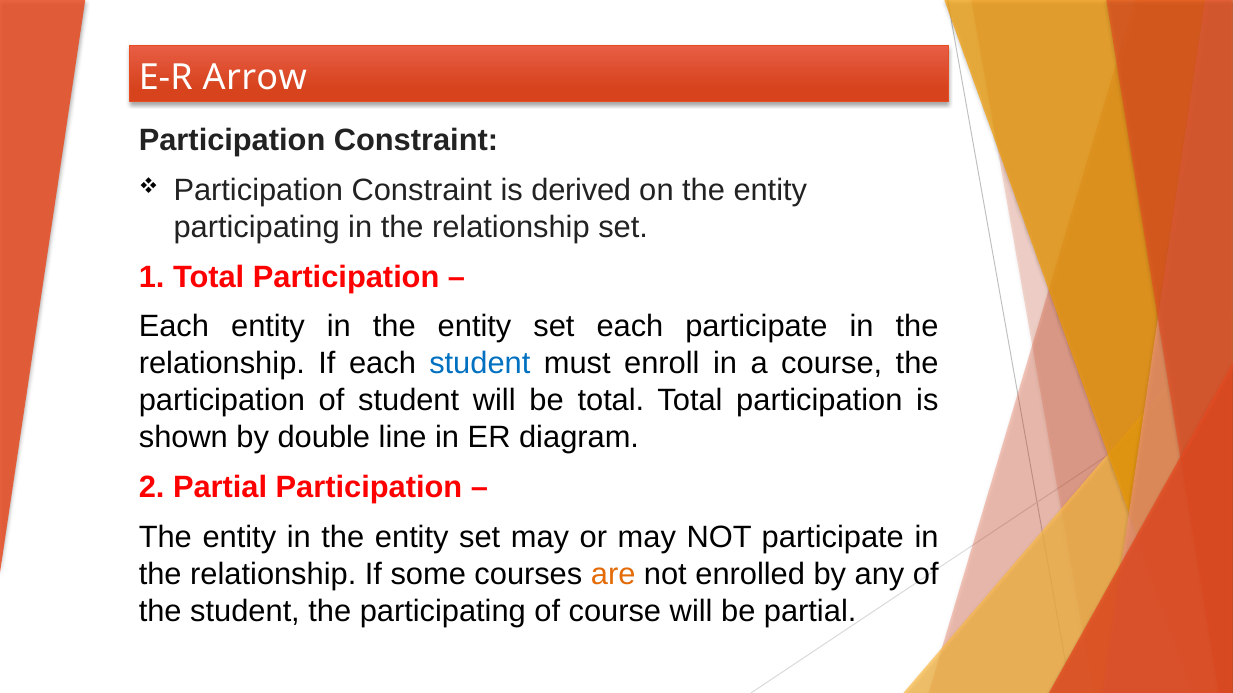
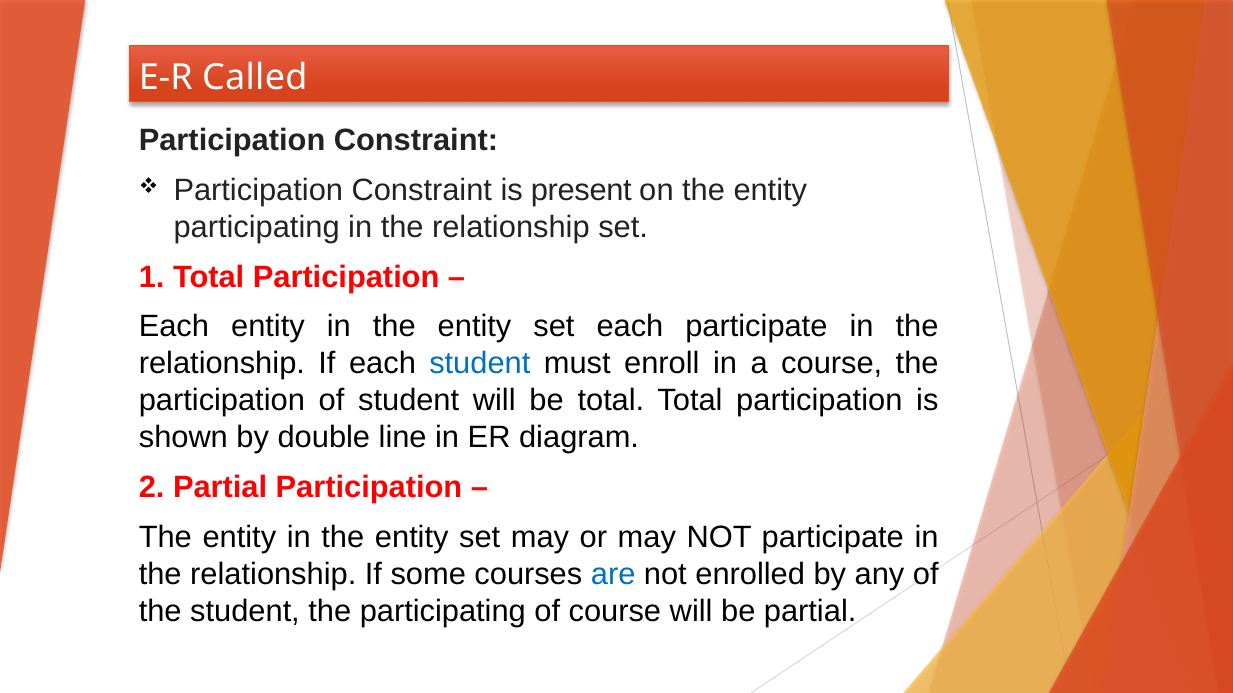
Arrow: Arrow -> Called
derived: derived -> present
are colour: orange -> blue
